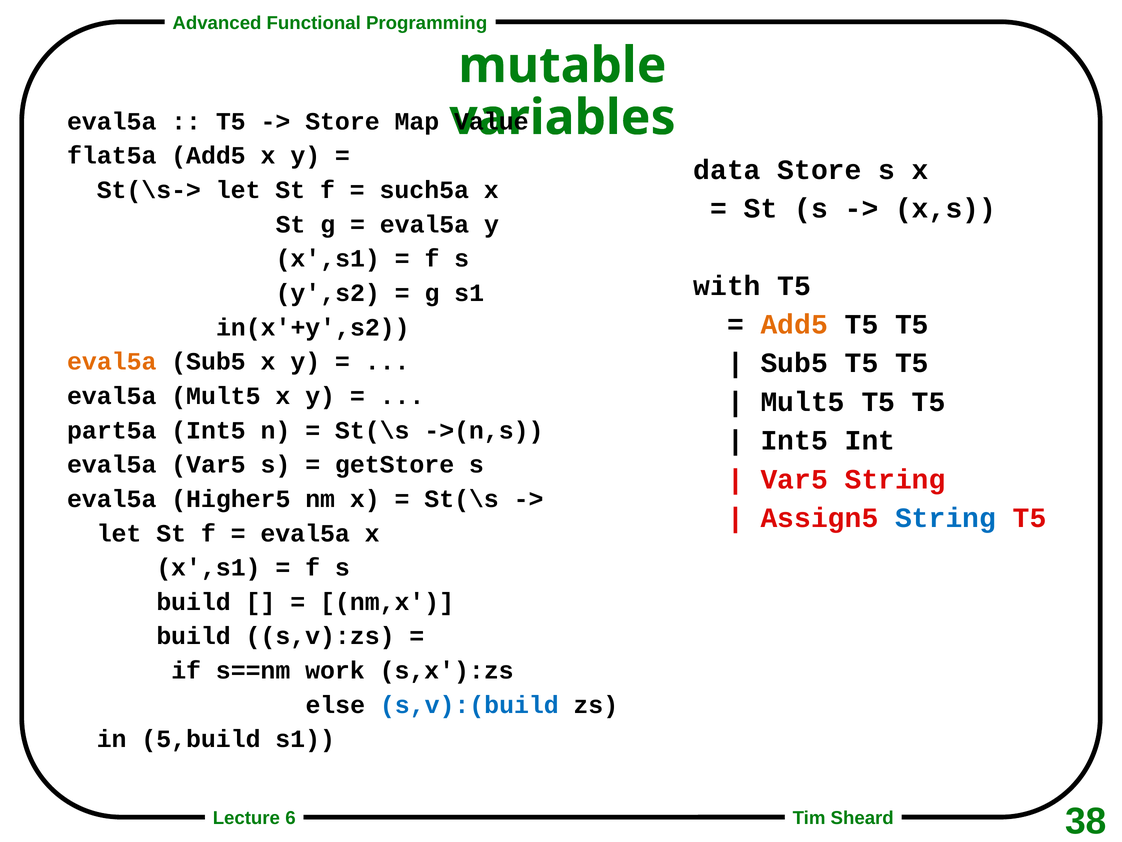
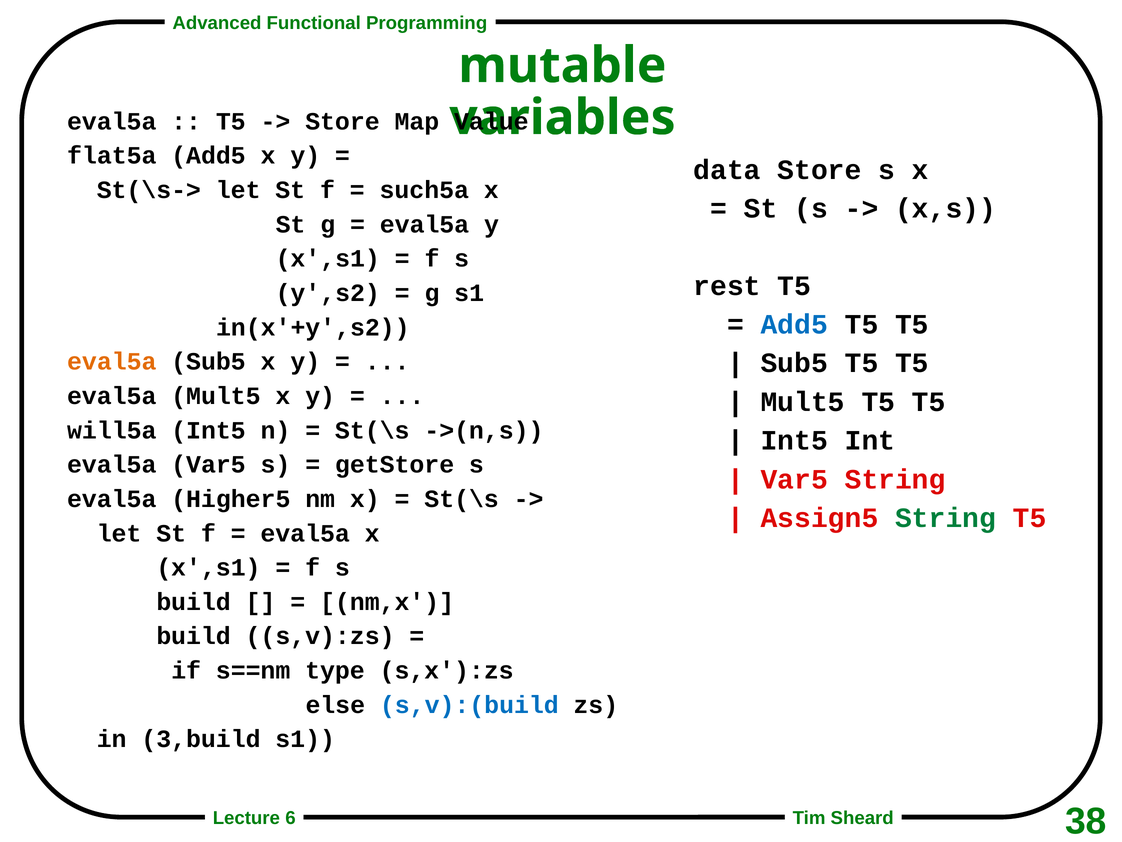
with: with -> rest
Add5 at (794, 325) colour: orange -> blue
part5a: part5a -> will5a
String at (946, 518) colour: blue -> green
work: work -> type
5,build: 5,build -> 3,build
